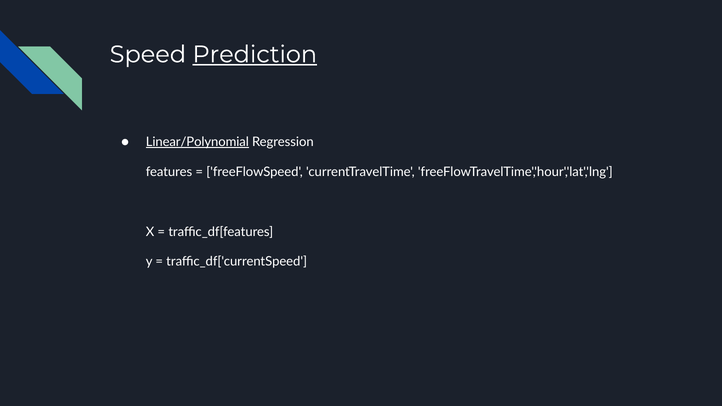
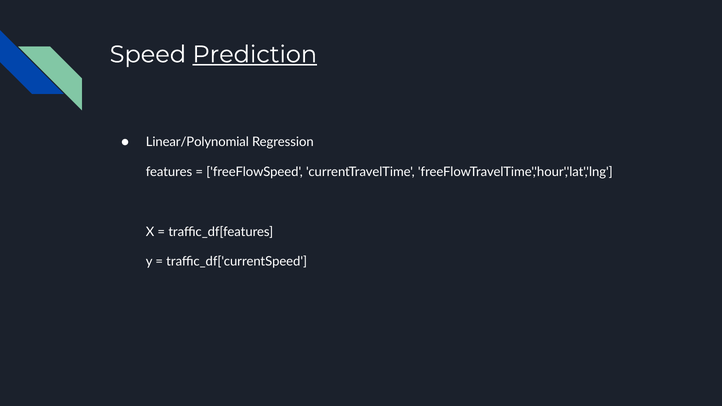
Linear/Polynomial underline: present -> none
